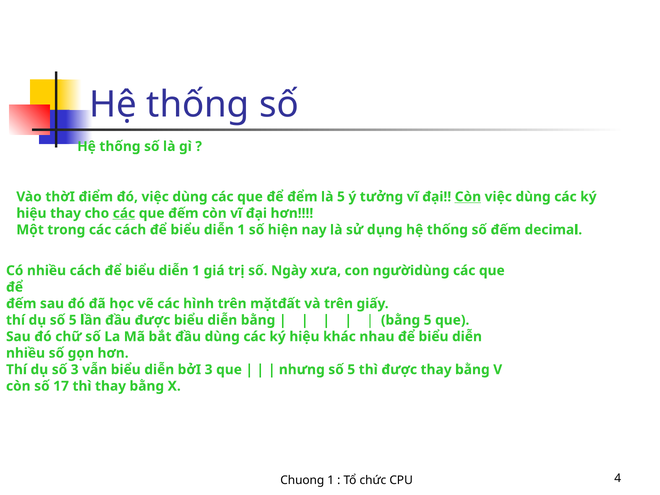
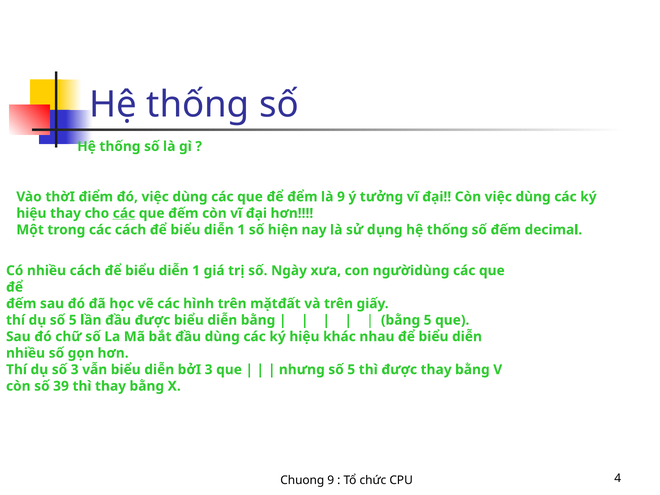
là 5: 5 -> 9
Còn at (468, 197) underline: present -> none
17: 17 -> 39
Chuong 1: 1 -> 9
